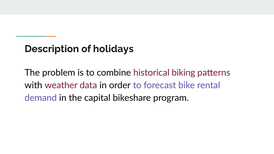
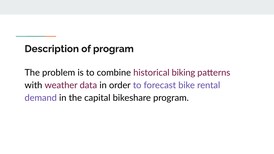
of holidays: holidays -> program
